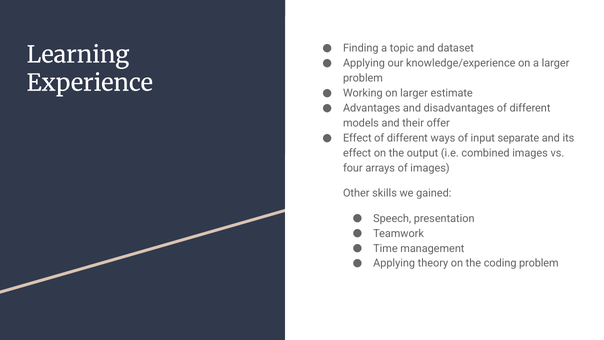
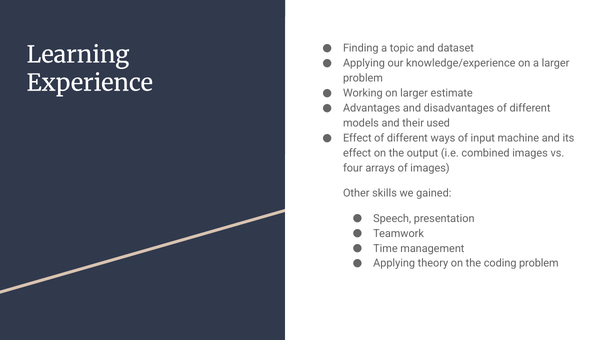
offer: offer -> used
separate: separate -> machine
